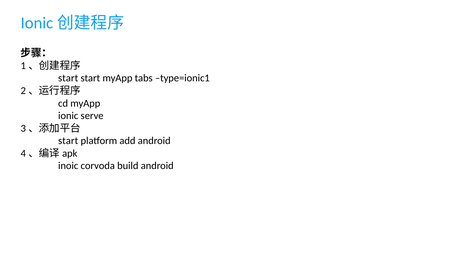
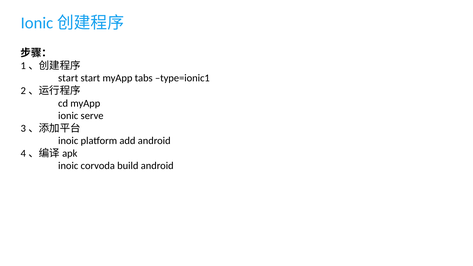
start at (68, 141): start -> inoic
